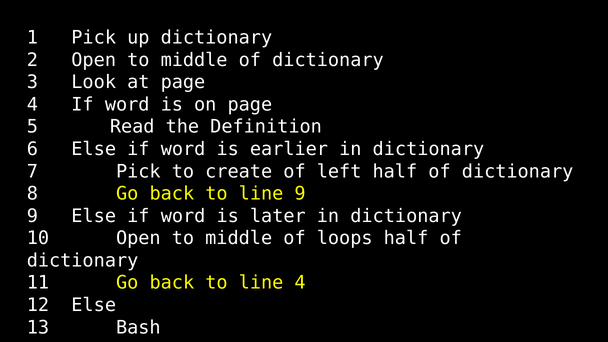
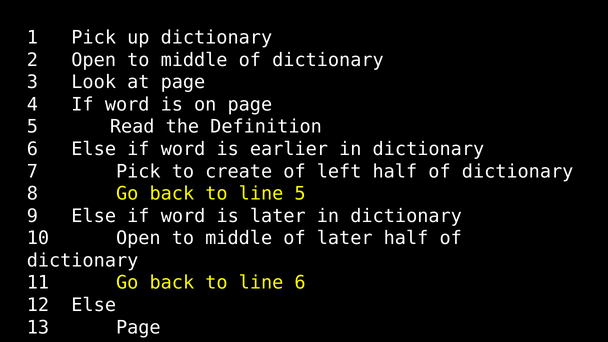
line 9: 9 -> 5
of loops: loops -> later
line 4: 4 -> 6
13 Bash: Bash -> Page
